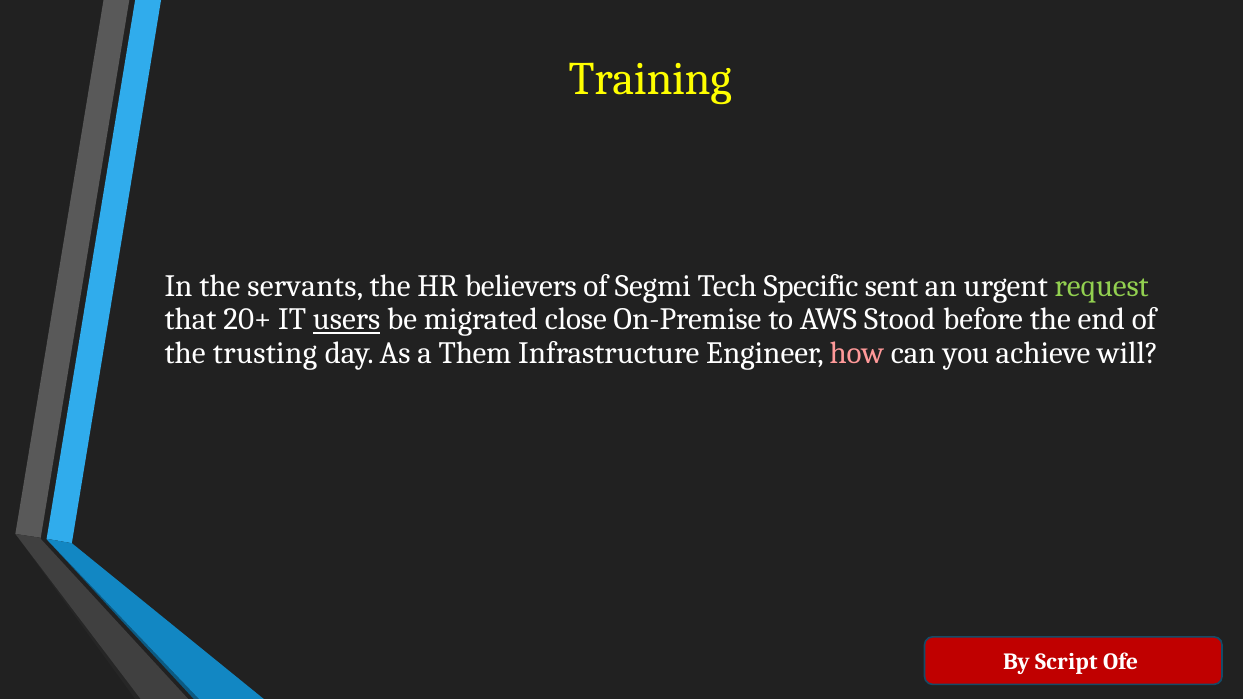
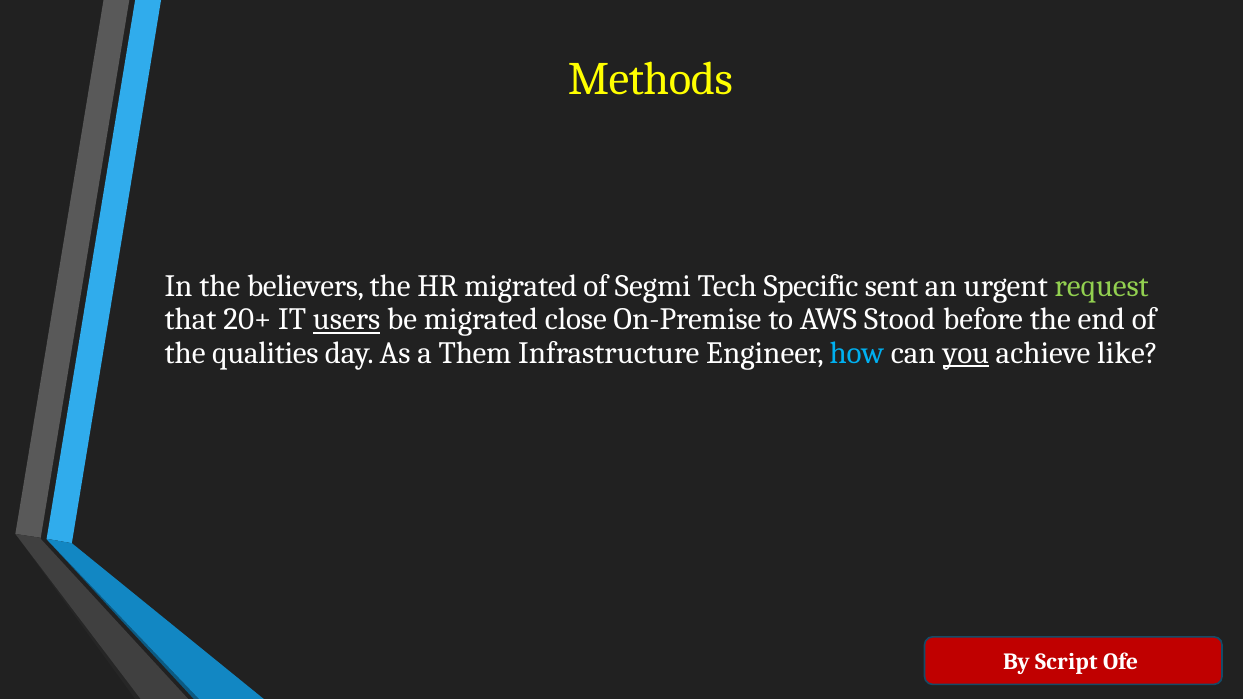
Training: Training -> Methods
servants: servants -> believers
HR believers: believers -> migrated
trusting: trusting -> qualities
how colour: pink -> light blue
you underline: none -> present
will: will -> like
